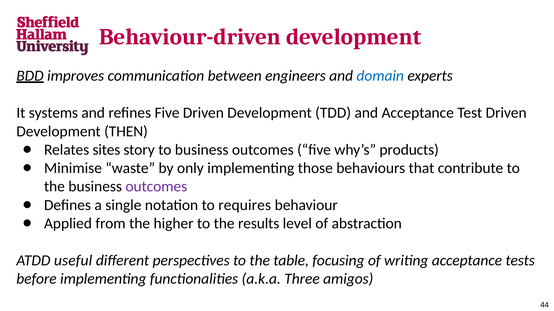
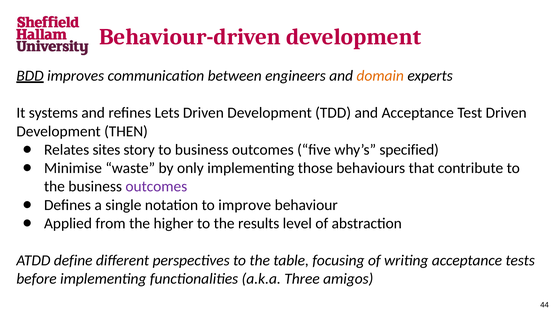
domain colour: blue -> orange
refines Five: Five -> Lets
products: products -> specified
requires: requires -> improve
useful: useful -> define
